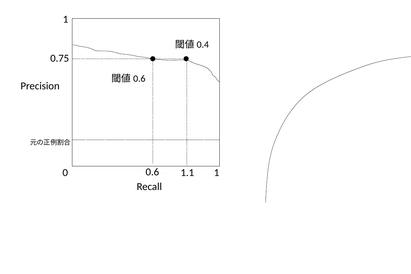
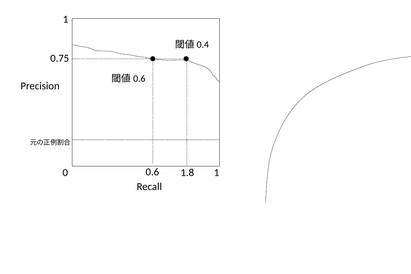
1.1: 1.1 -> 1.8
